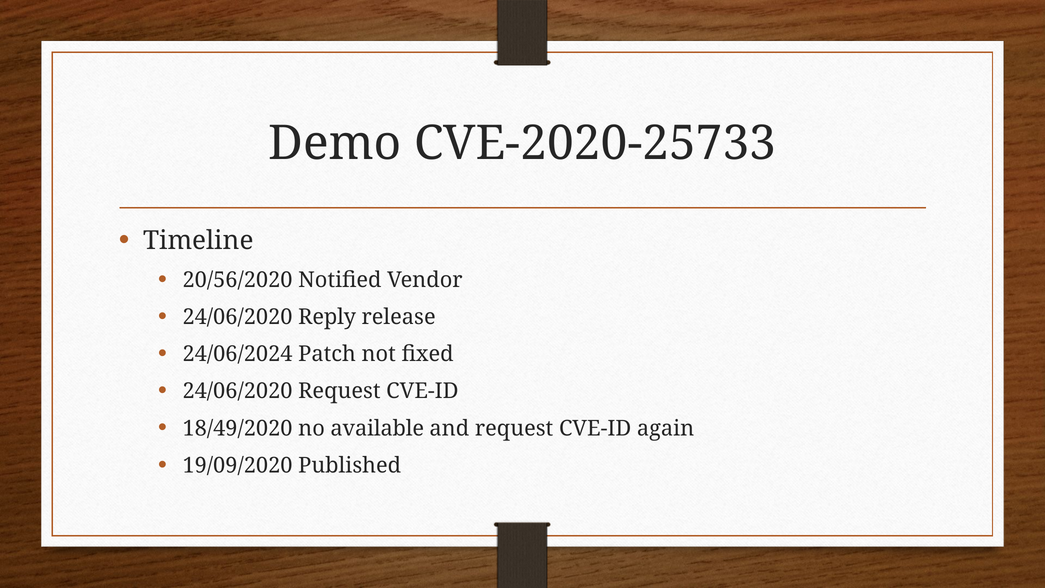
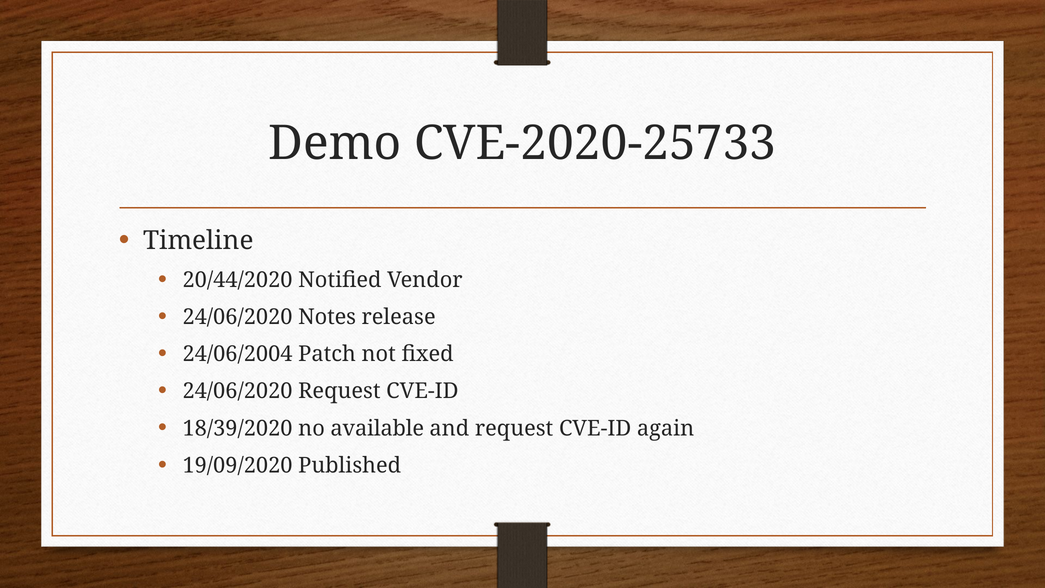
20/56/2020: 20/56/2020 -> 20/44/2020
Reply: Reply -> Notes
24/06/2024: 24/06/2024 -> 24/06/2004
18/49/2020: 18/49/2020 -> 18/39/2020
